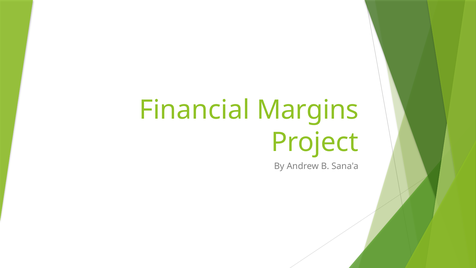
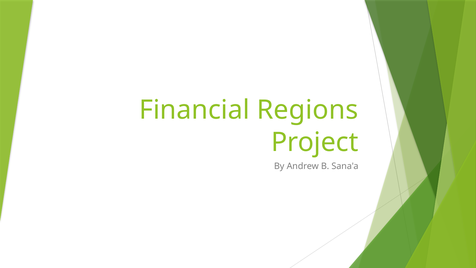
Margins: Margins -> Regions
